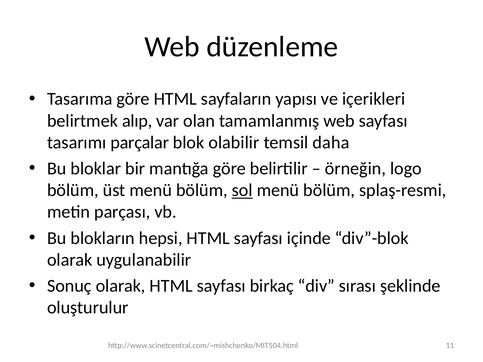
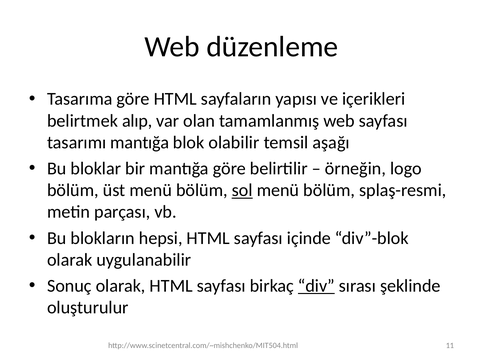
tasarımı parçalar: parçalar -> mantığa
daha: daha -> aşağı
div underline: none -> present
